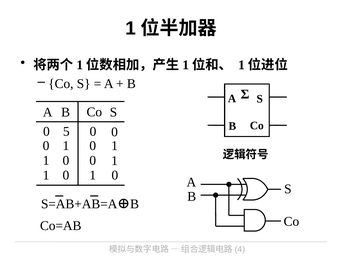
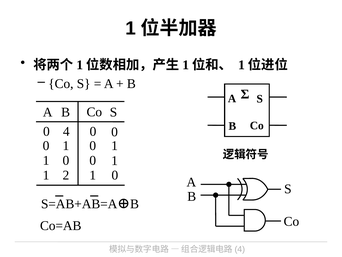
5: 5 -> 4
0 at (66, 175): 0 -> 2
